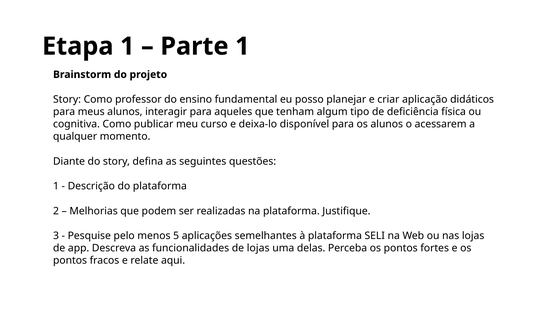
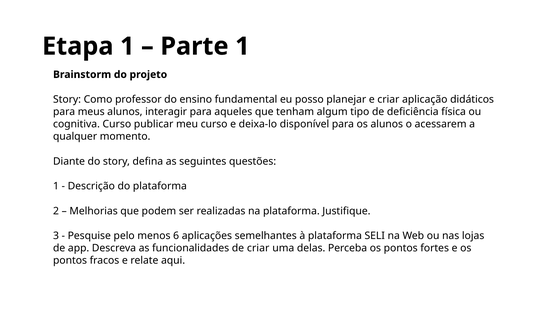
cognitiva Como: Como -> Curso
5: 5 -> 6
de lojas: lojas -> criar
